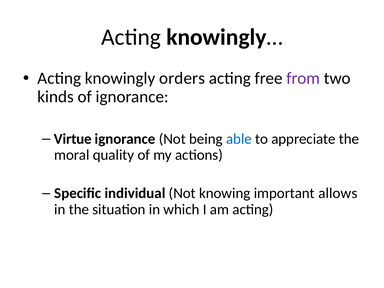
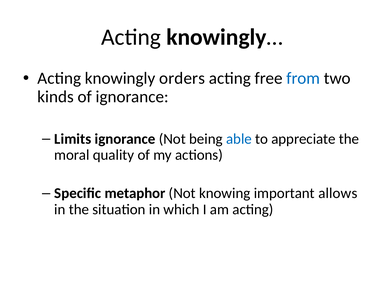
from colour: purple -> blue
Virtue: Virtue -> Limits
individual: individual -> metaphor
